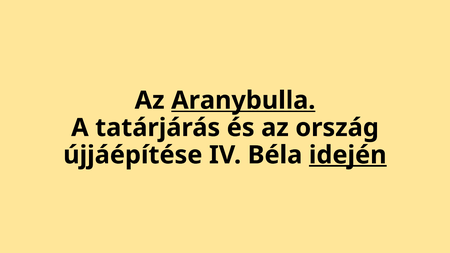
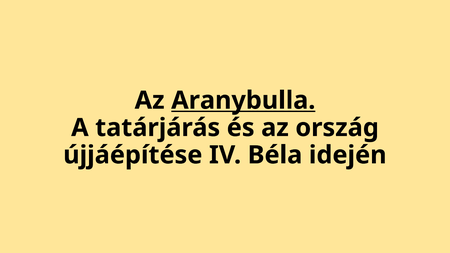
idején underline: present -> none
